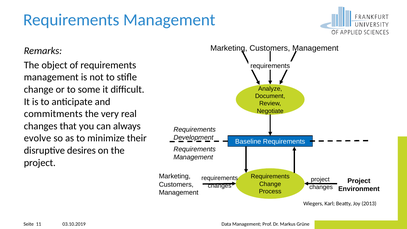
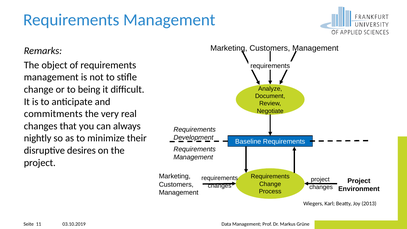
some: some -> being
evolve: evolve -> nightly
